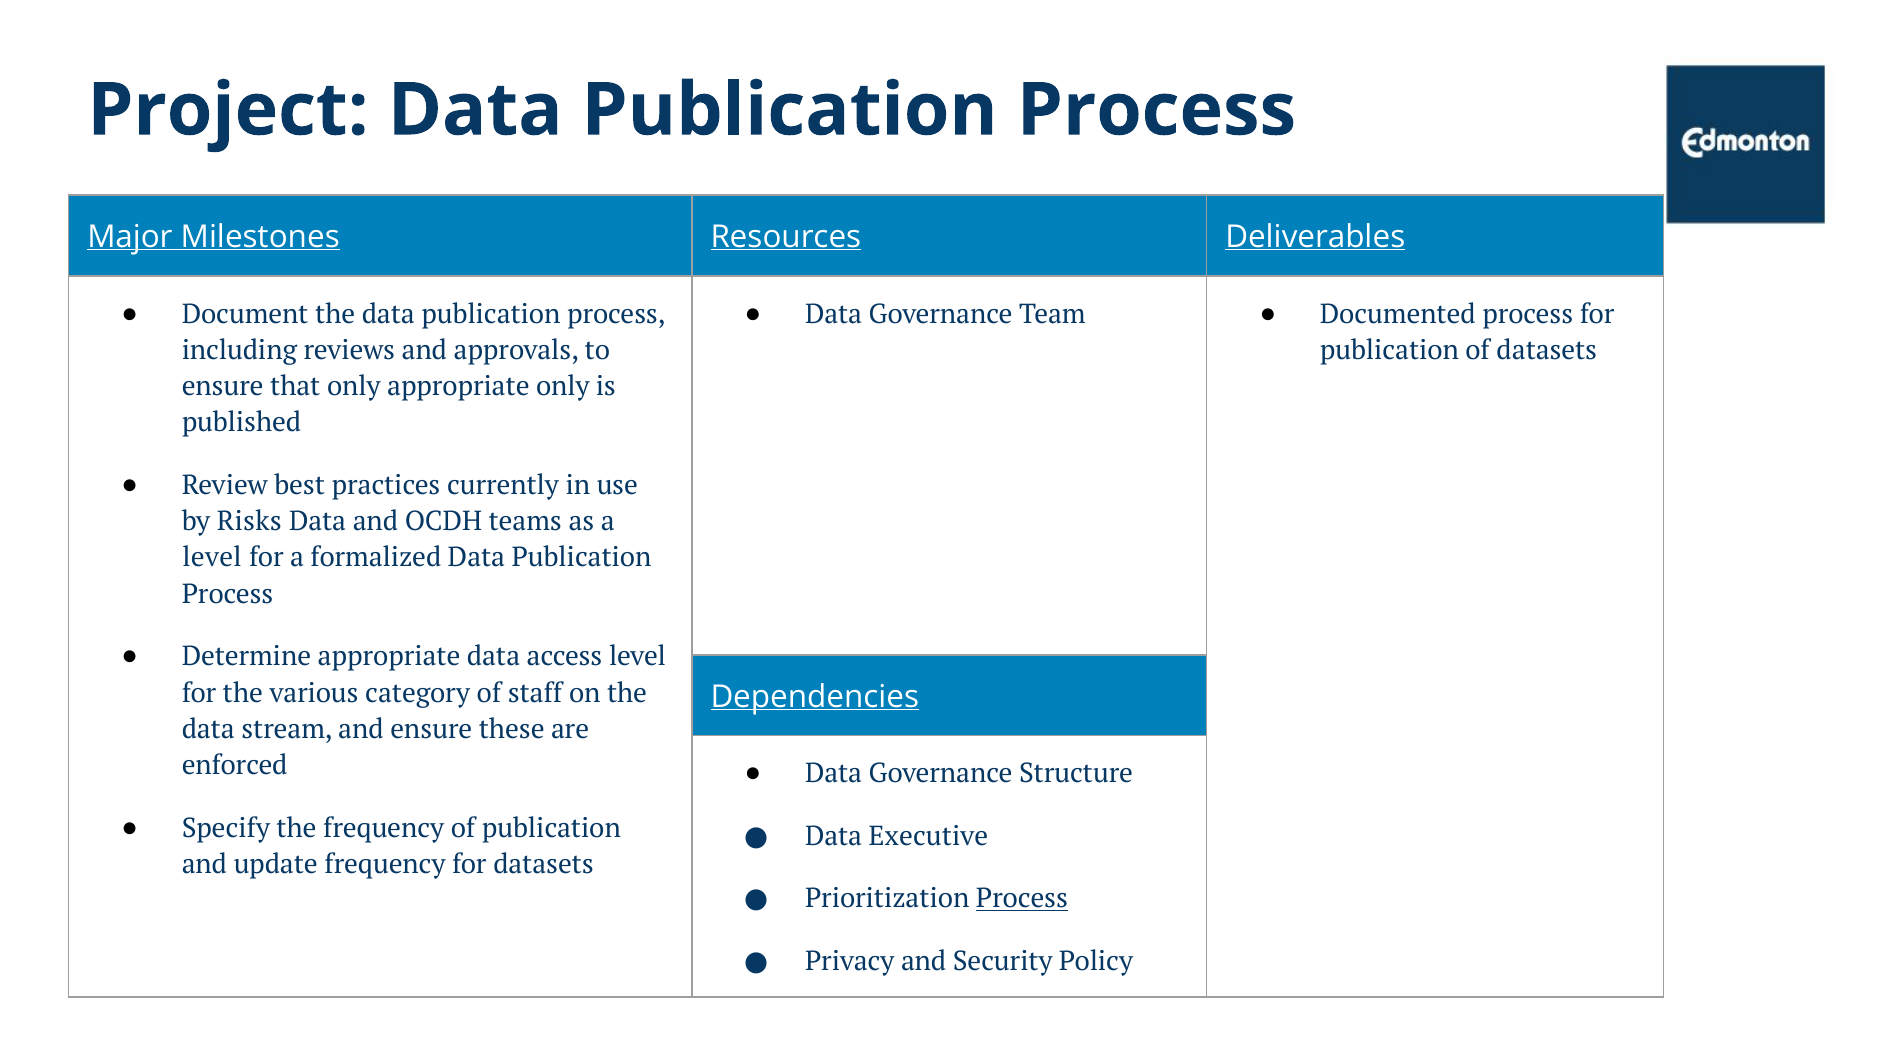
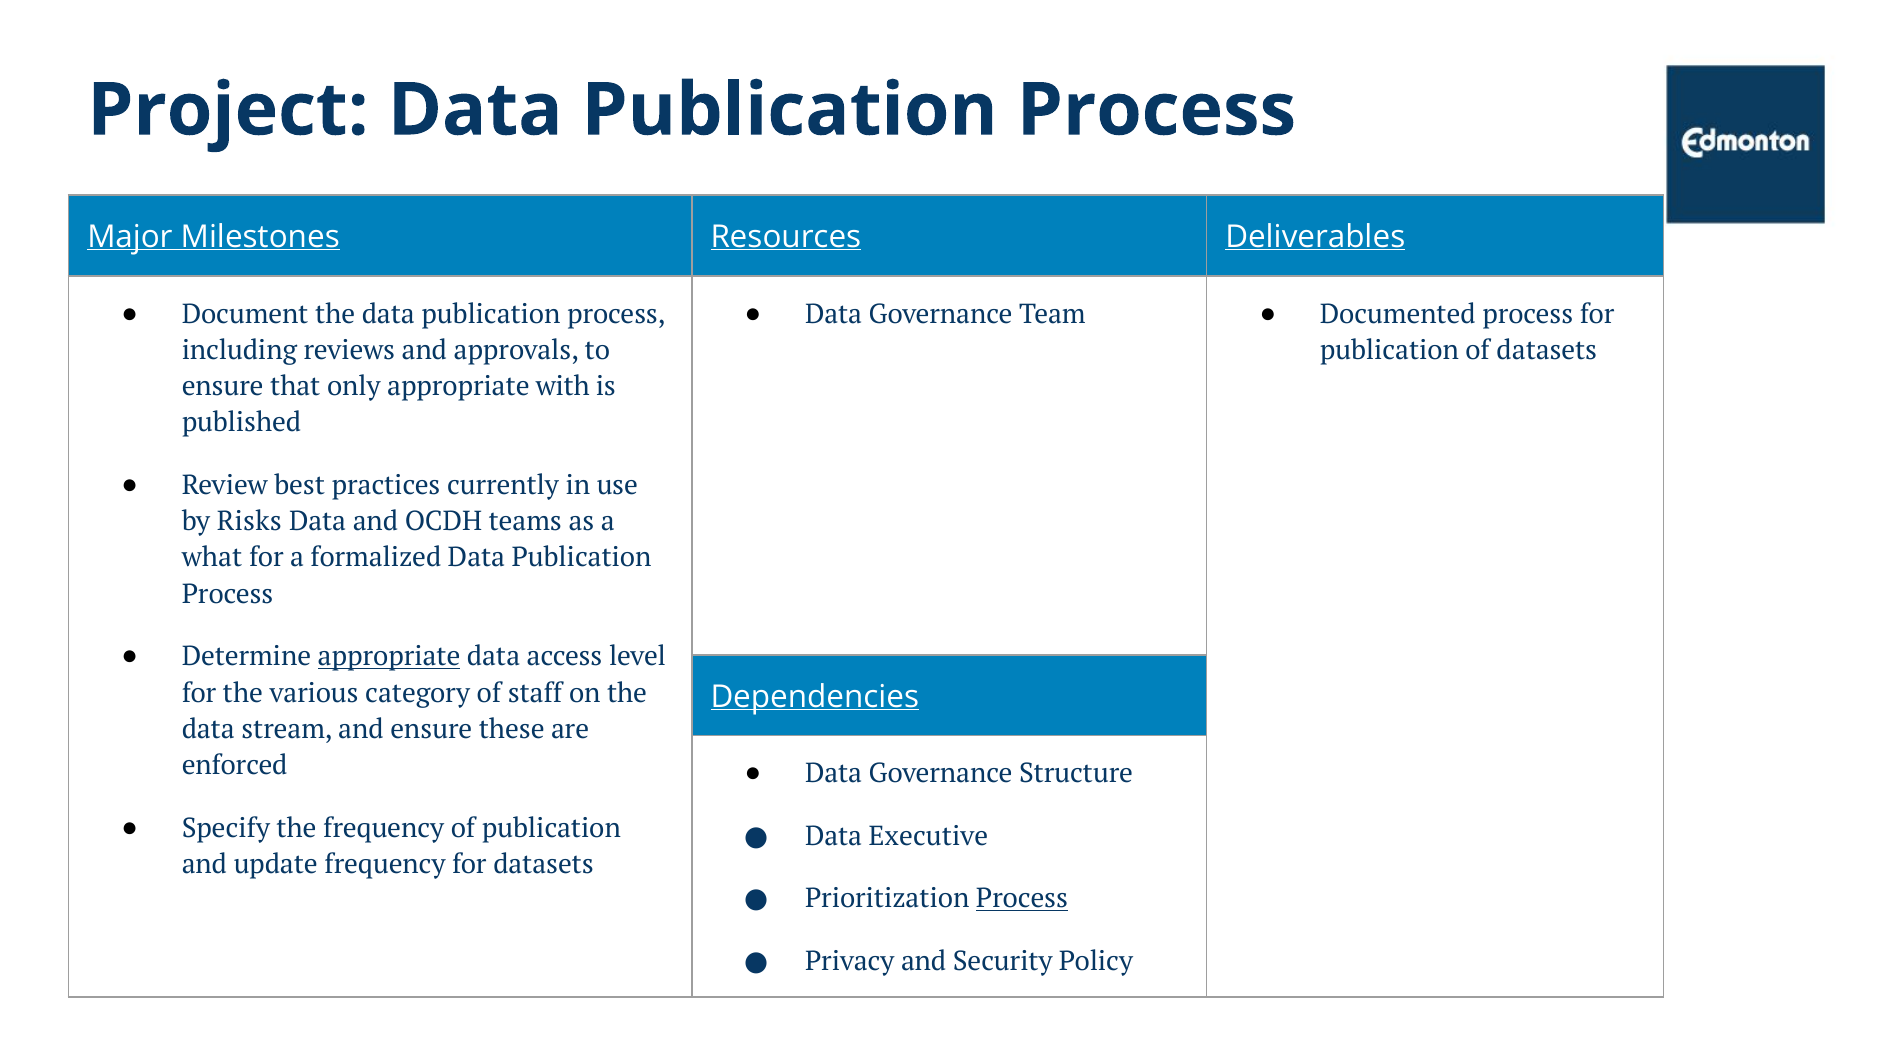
appropriate only: only -> with
level at (212, 558): level -> what
appropriate at (389, 656) underline: none -> present
